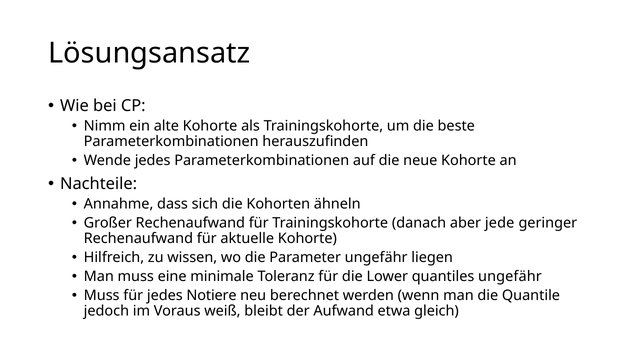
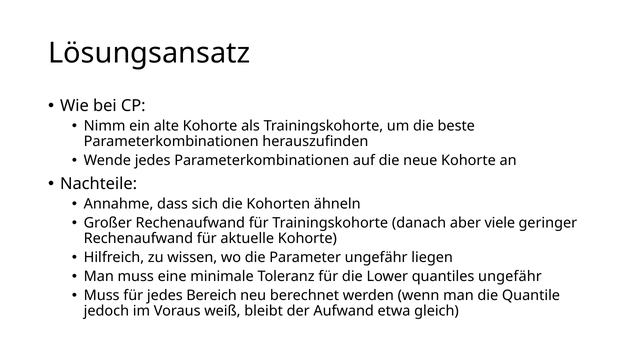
jede: jede -> viele
Notiere: Notiere -> Bereich
